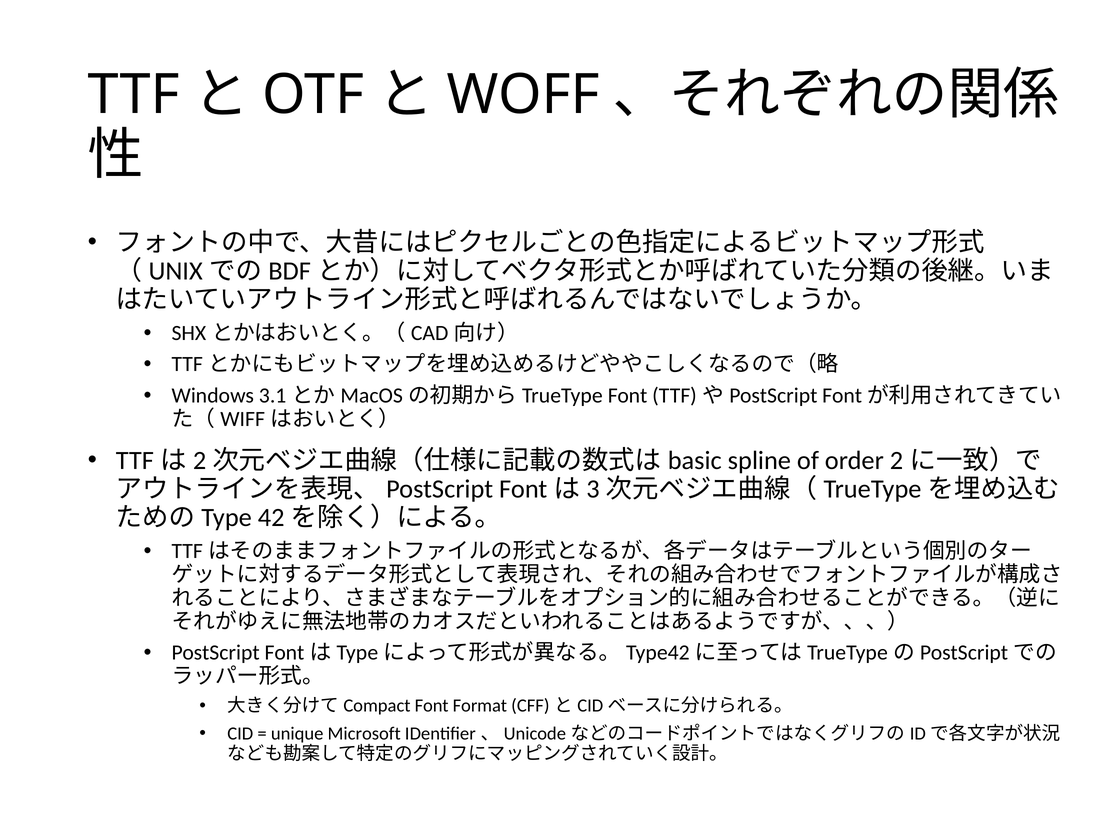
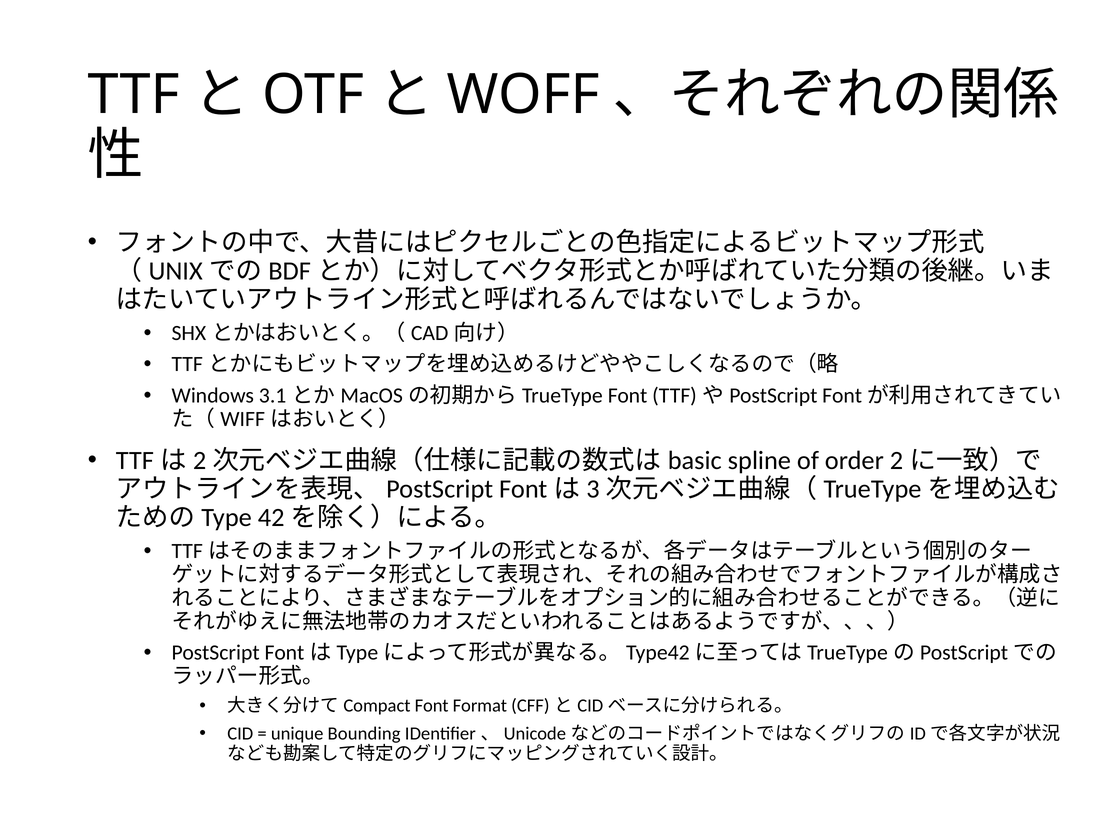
Microsoft: Microsoft -> Bounding
